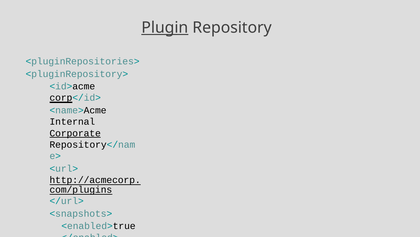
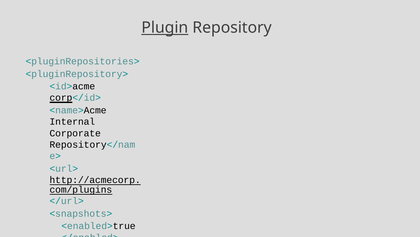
Corporate underline: present -> none
